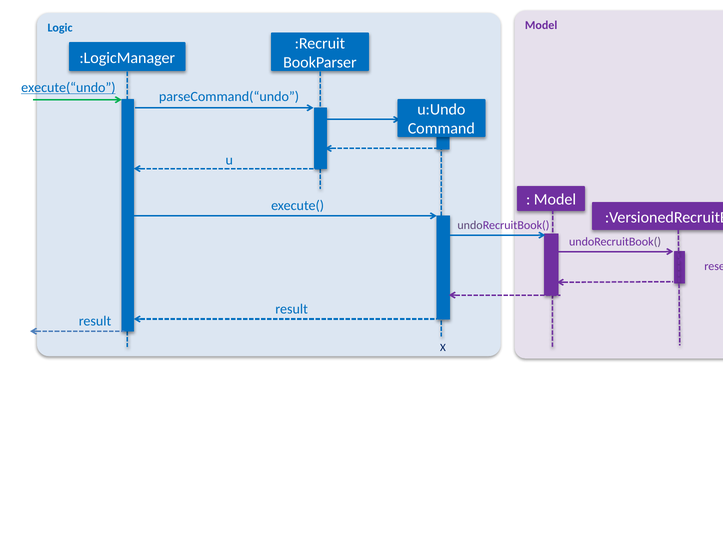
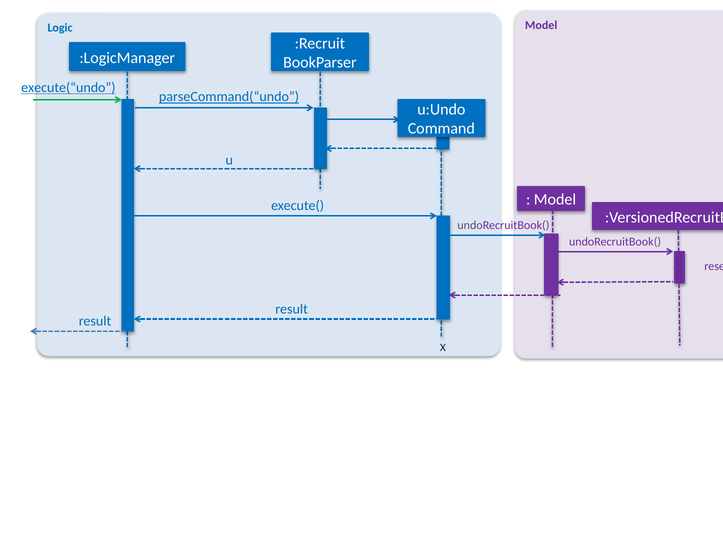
parseCommand(“undo underline: none -> present
